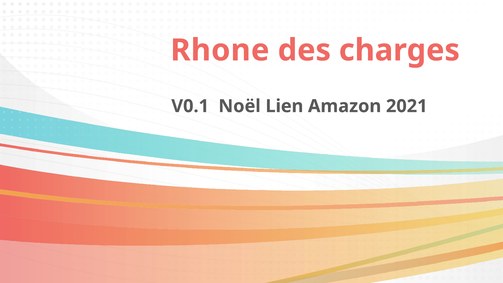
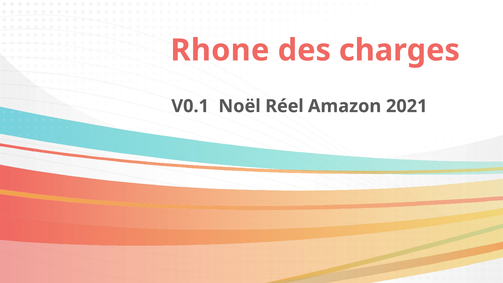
Lien: Lien -> Réel
